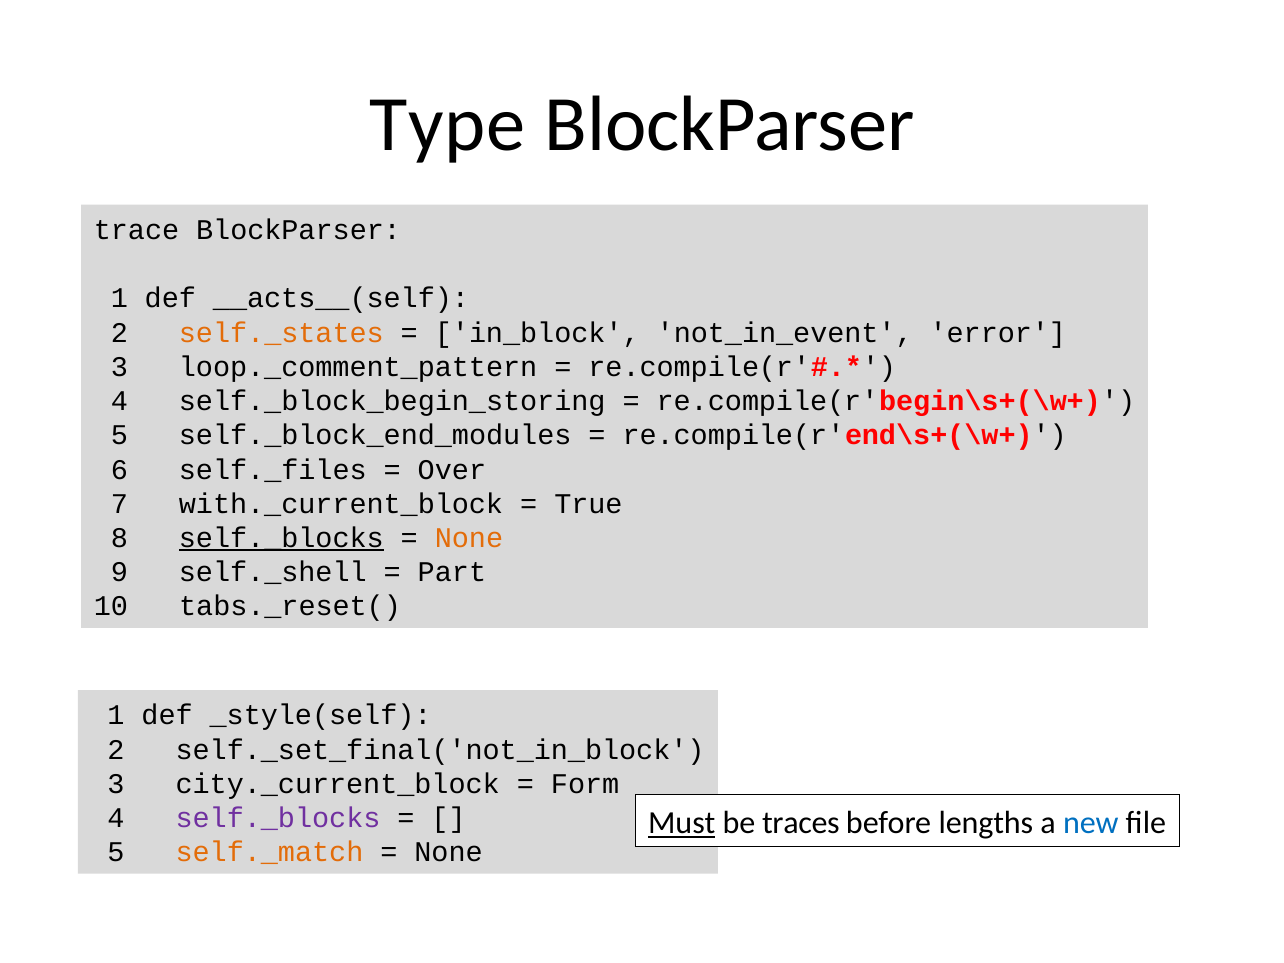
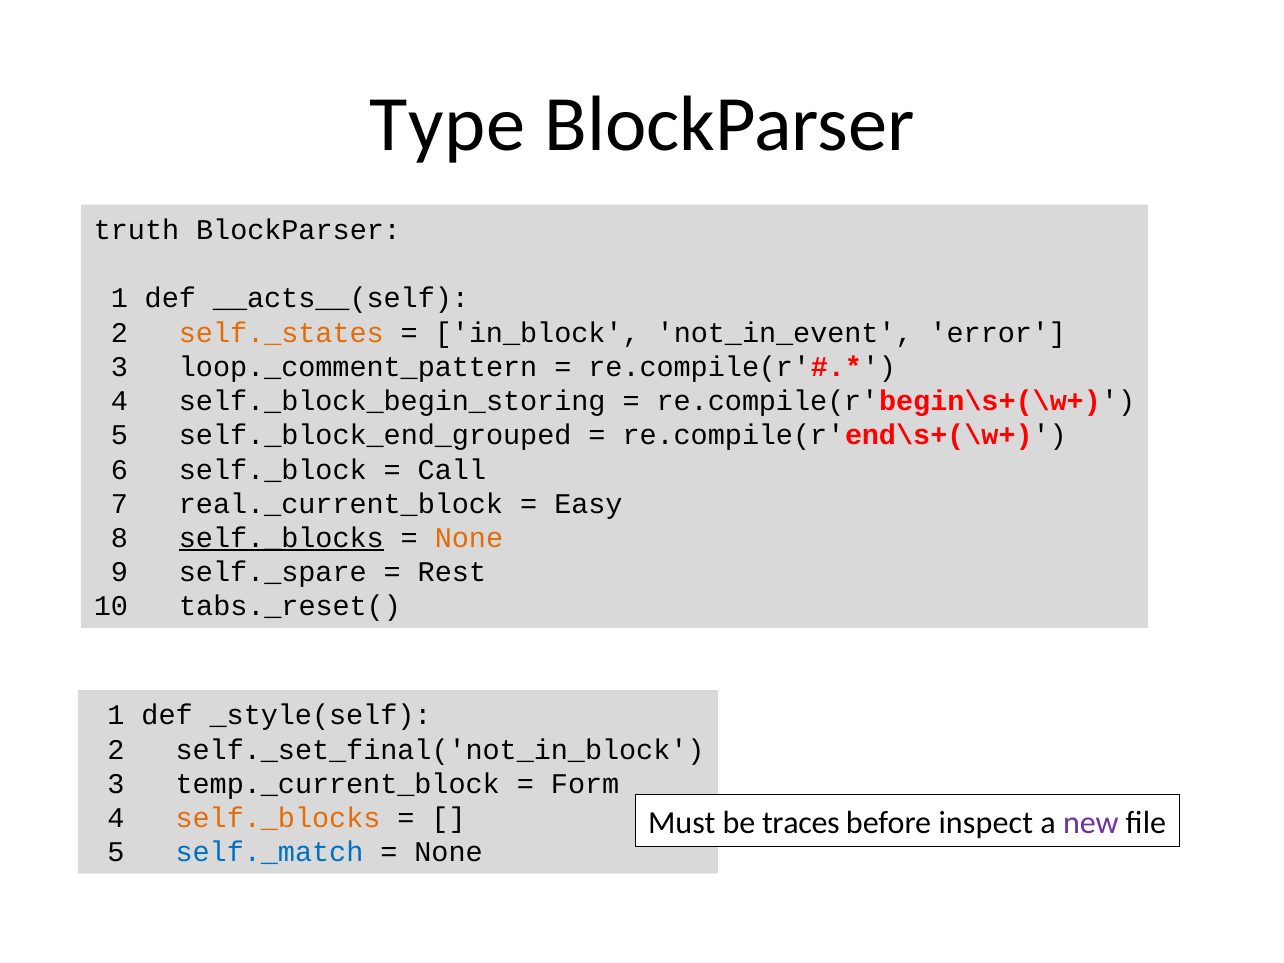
trace: trace -> truth
self._block_end_modules: self._block_end_modules -> self._block_end_grouped
self._files: self._files -> self._block
Over: Over -> Call
with._current_block: with._current_block -> real._current_block
True: True -> Easy
self._shell: self._shell -> self._spare
Part: Part -> Rest
city._current_block: city._current_block -> temp._current_block
self._blocks at (278, 818) colour: purple -> orange
Must underline: present -> none
lengths: lengths -> inspect
new colour: blue -> purple
self._match colour: orange -> blue
